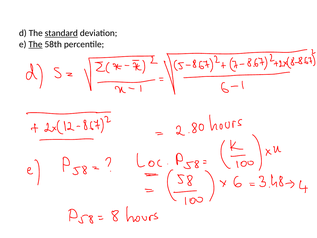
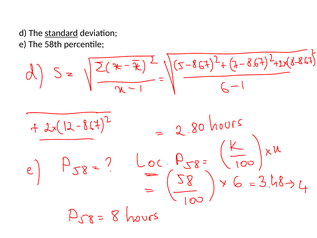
The at (35, 44) underline: present -> none
